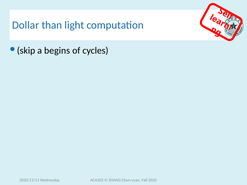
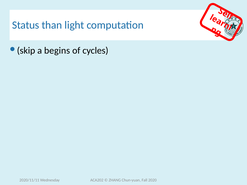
Dollar: Dollar -> Status
